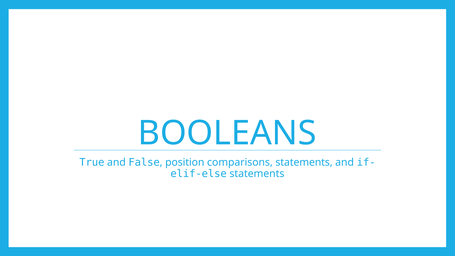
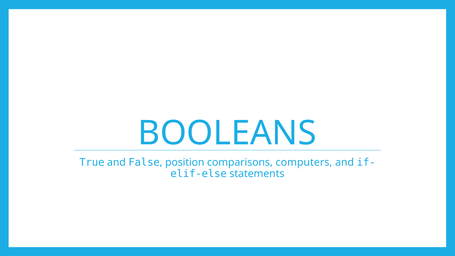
comparisons statements: statements -> computers
